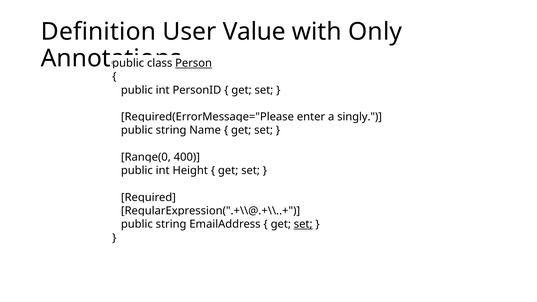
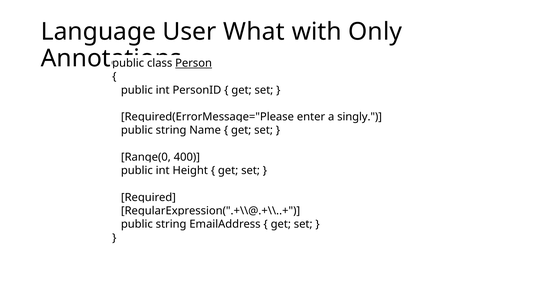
Definition: Definition -> Language
Value: Value -> What
set at (303, 224) underline: present -> none
